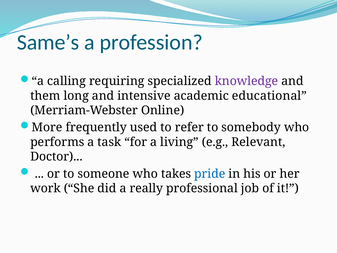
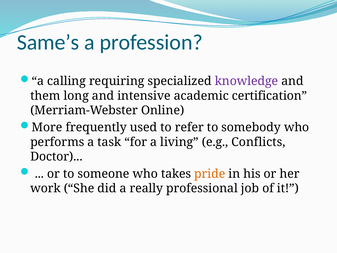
educational: educational -> certification
Relevant: Relevant -> Conflicts
pride colour: blue -> orange
